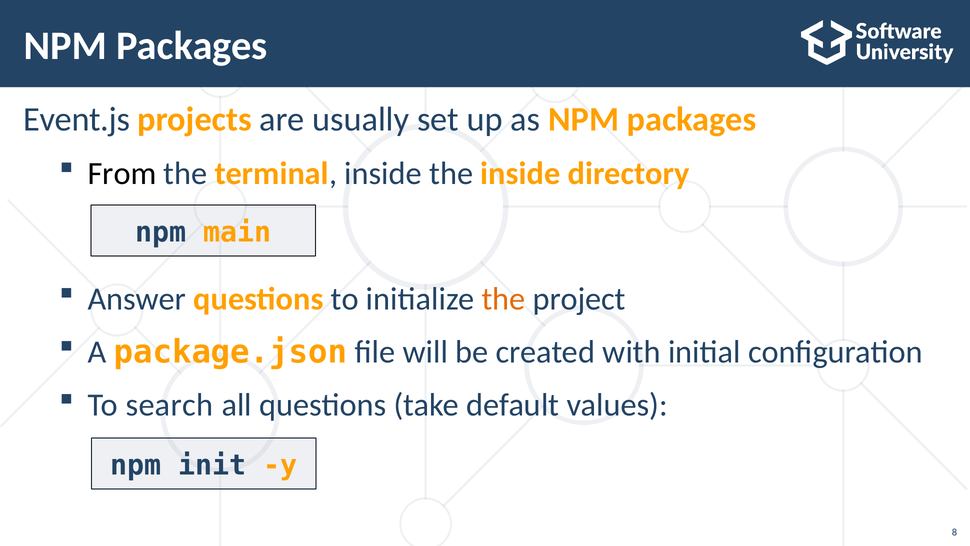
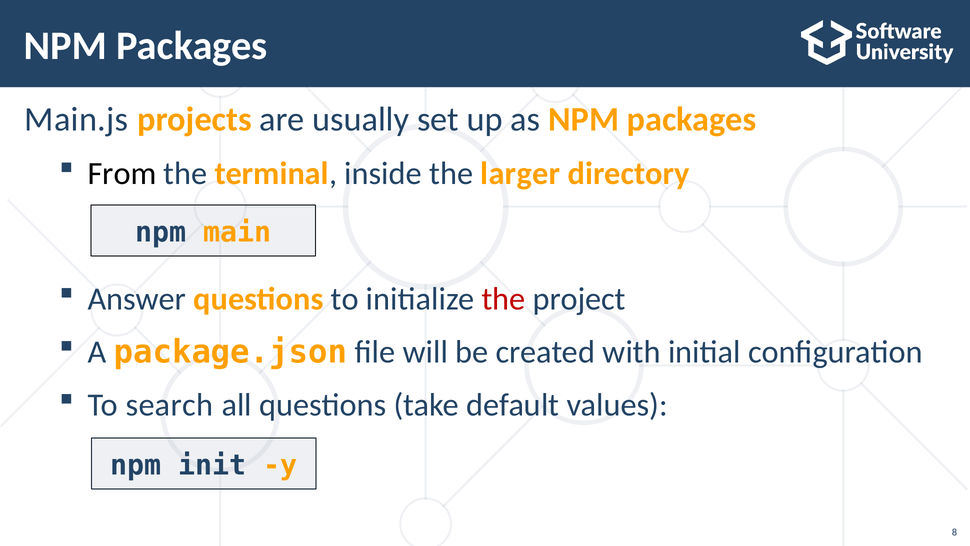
Event.js: Event.js -> Main.js
the inside: inside -> larger
the at (503, 299) colour: orange -> red
